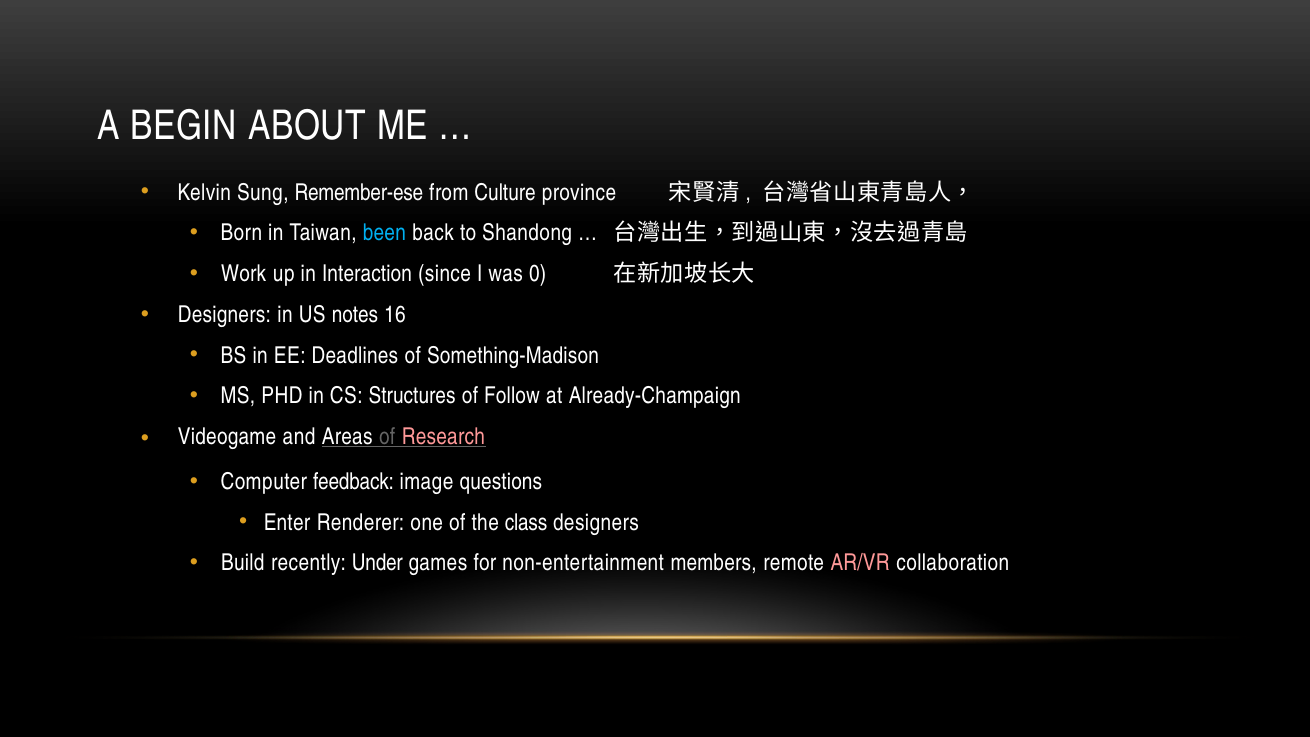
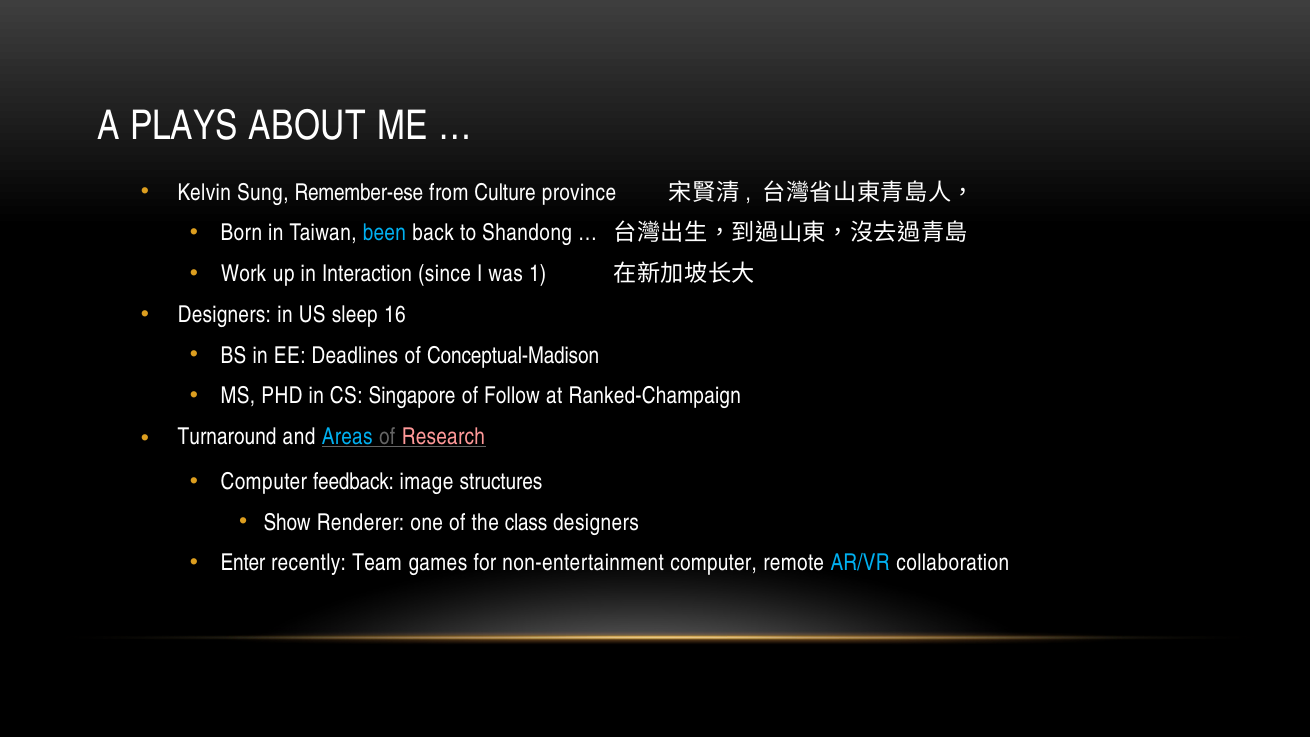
BEGIN: BEGIN -> PLAYS
0: 0 -> 1
notes: notes -> sleep
Something-Madison: Something-Madison -> Conceptual-Madison
Structures: Structures -> Singapore
Already-Champaign: Already-Champaign -> Ranked-Champaign
Videogame: Videogame -> Turnaround
Areas colour: white -> light blue
questions: questions -> structures
Enter: Enter -> Show
Build: Build -> Enter
Under: Under -> Team
non-entertainment members: members -> computer
AR/VR colour: pink -> light blue
